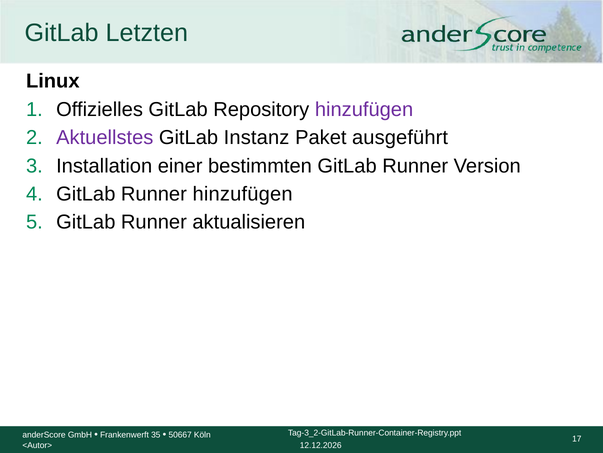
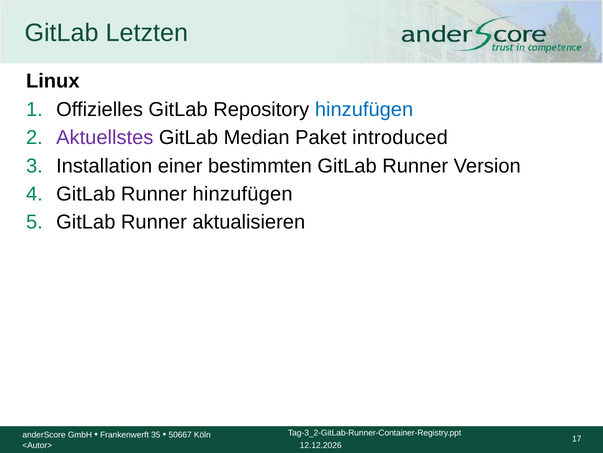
hinzufügen at (364, 109) colour: purple -> blue
Instanz: Instanz -> Median
ausgeführt: ausgeführt -> introduced
